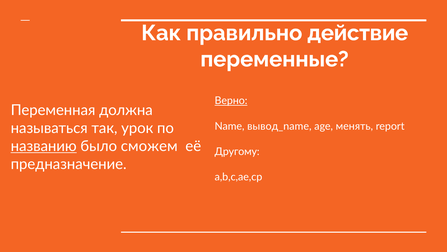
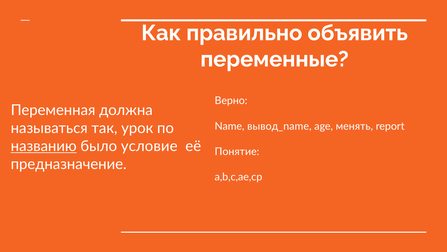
действие: действие -> объявить
Верно underline: present -> none
сможем: сможем -> условие
Другому: Другому -> Понятие
